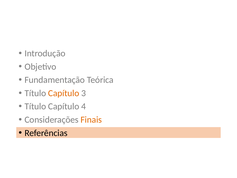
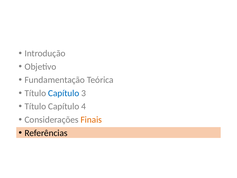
Capítulo at (64, 93) colour: orange -> blue
